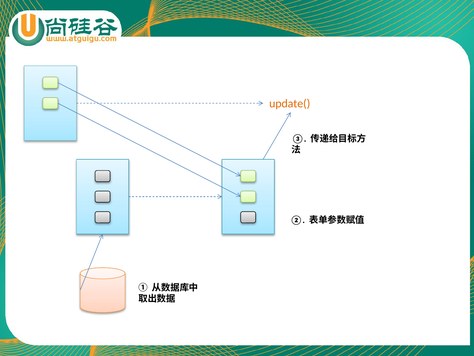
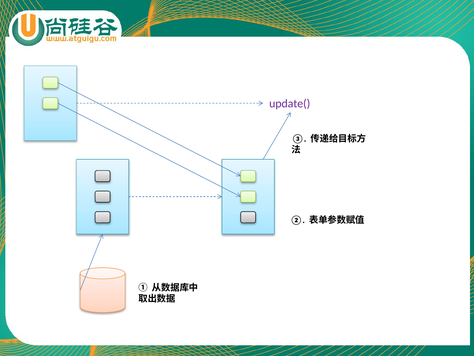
update( colour: orange -> purple
